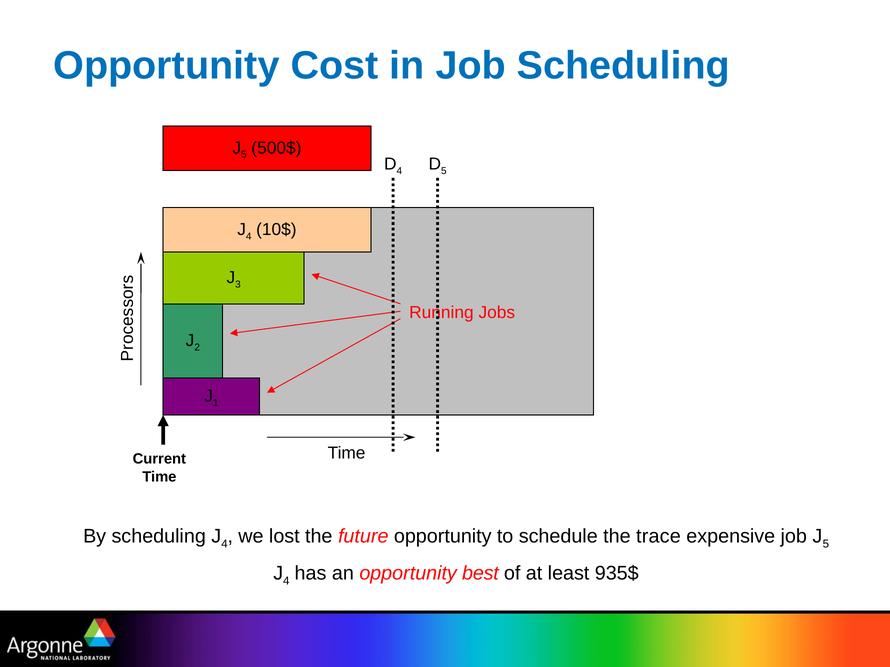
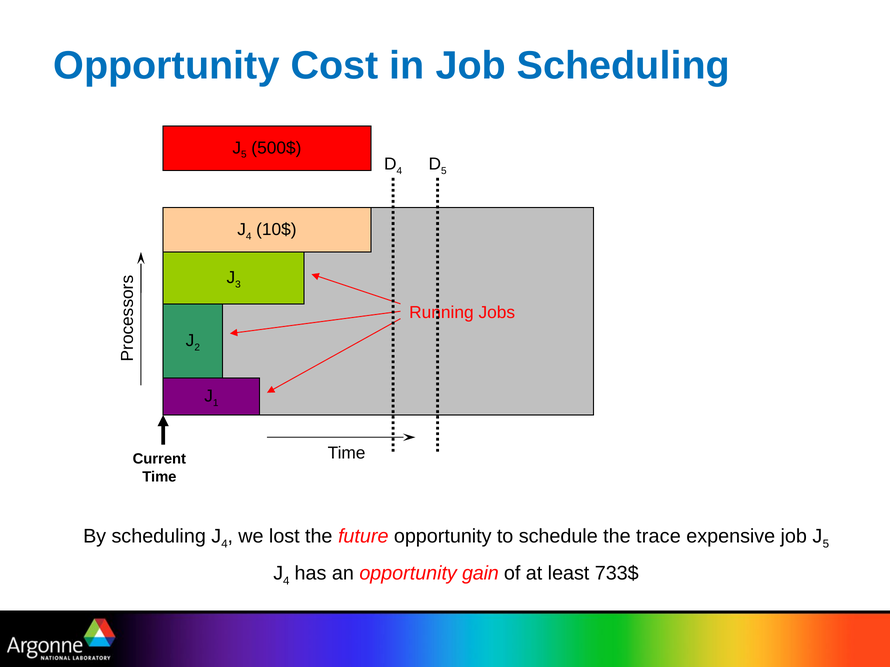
best: best -> gain
935$: 935$ -> 733$
